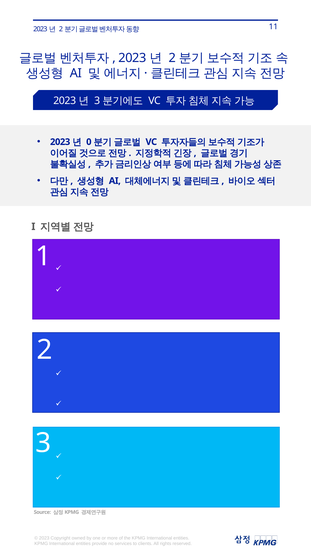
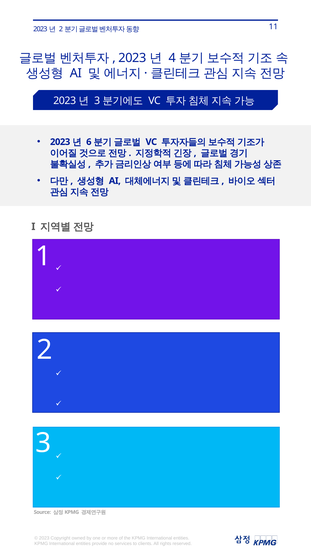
2 at (172, 58): 2 -> 4
0: 0 -> 6
